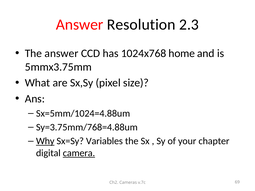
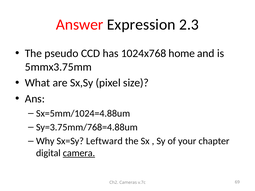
Resolution: Resolution -> Expression
The answer: answer -> pseudo
Why underline: present -> none
Variables: Variables -> Leftward
